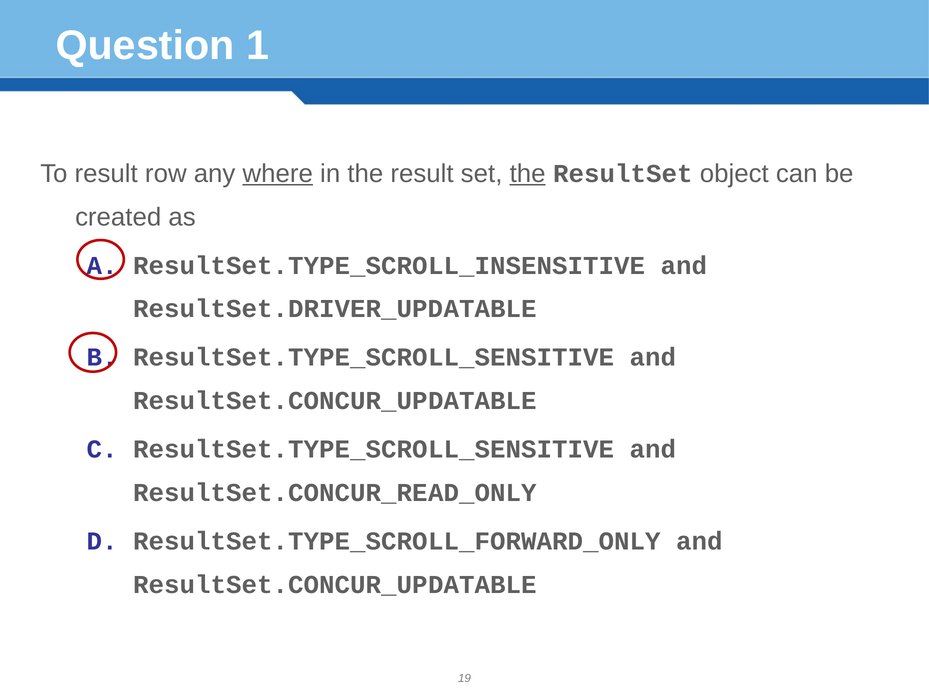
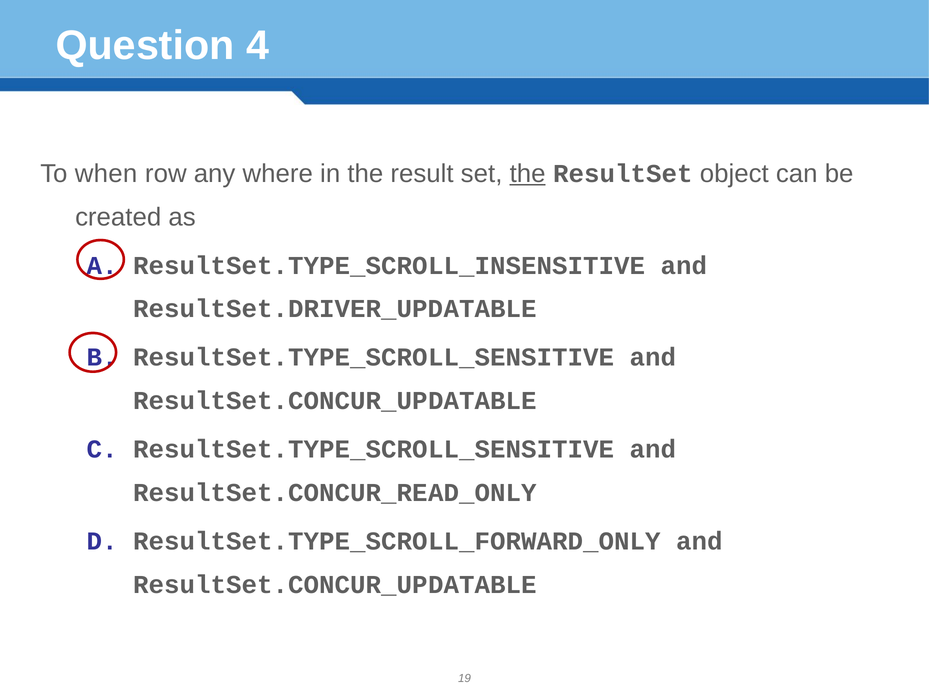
1: 1 -> 4
To result: result -> when
where underline: present -> none
